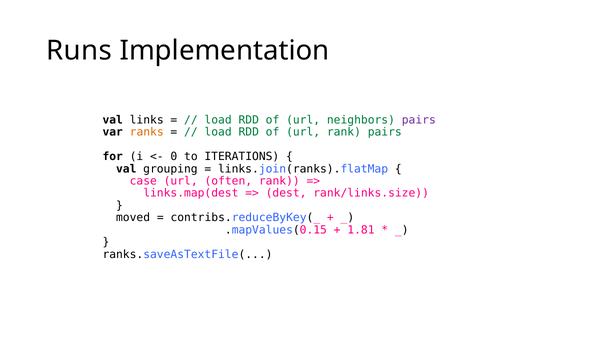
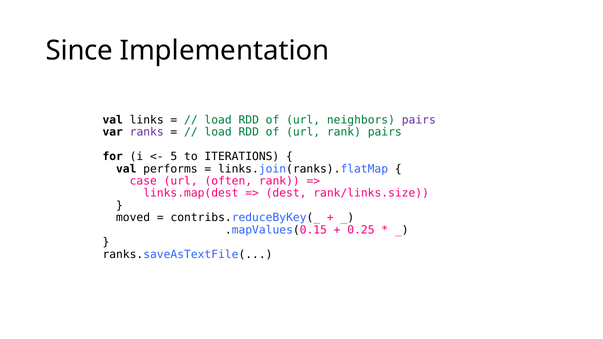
Runs: Runs -> Since
ranks colour: orange -> purple
0: 0 -> 5
grouping: grouping -> performs
1.81: 1.81 -> 0.25
